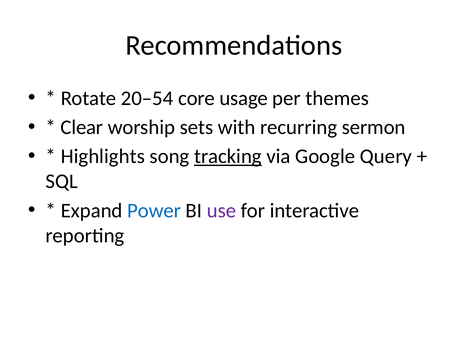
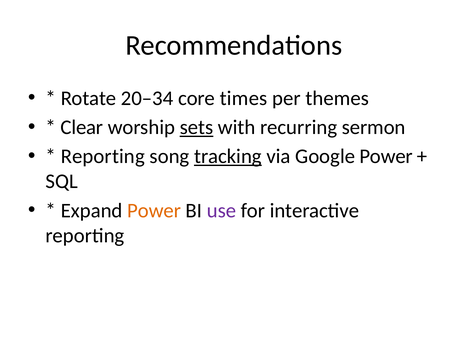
20–54: 20–54 -> 20–34
usage: usage -> times
sets underline: none -> present
Highlights at (103, 156): Highlights -> Reporting
Google Query: Query -> Power
Power at (154, 211) colour: blue -> orange
